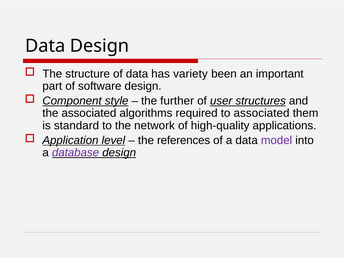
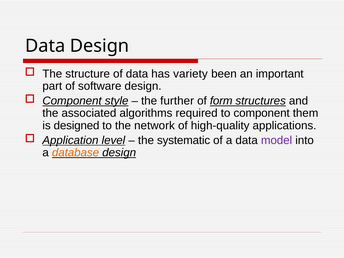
user: user -> form
to associated: associated -> component
standard: standard -> designed
references: references -> systematic
database colour: purple -> orange
